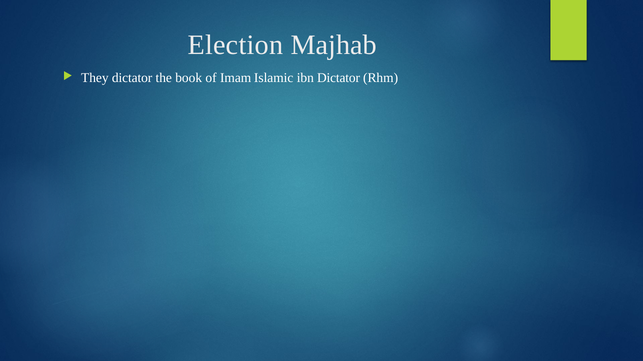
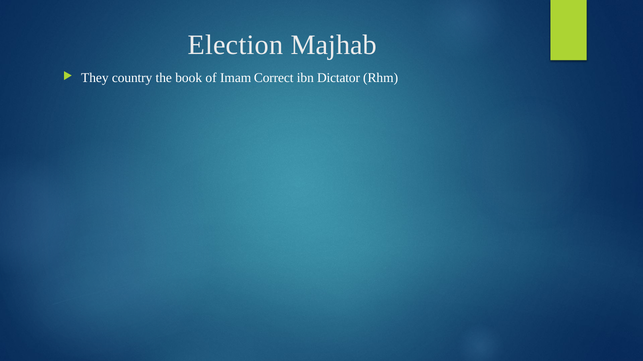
They dictator: dictator -> country
Islamic: Islamic -> Correct
